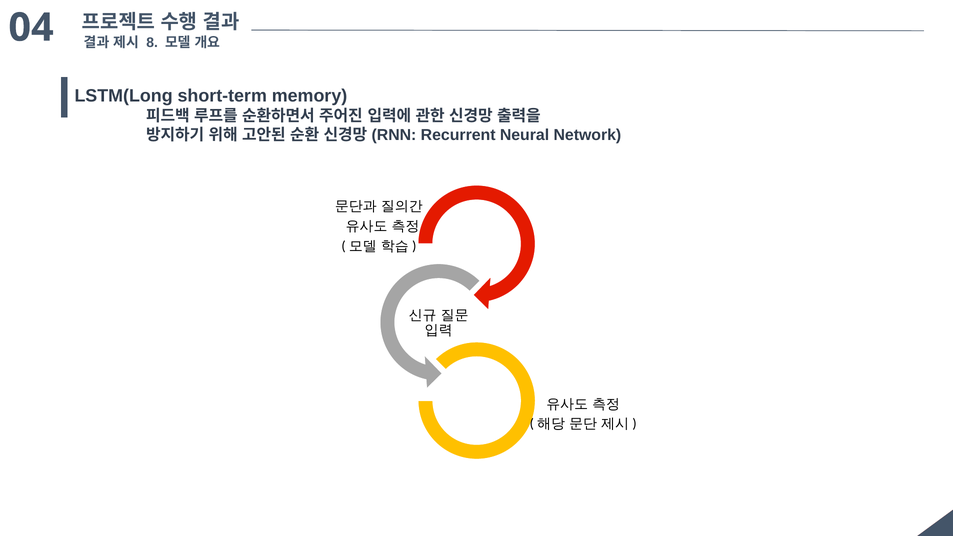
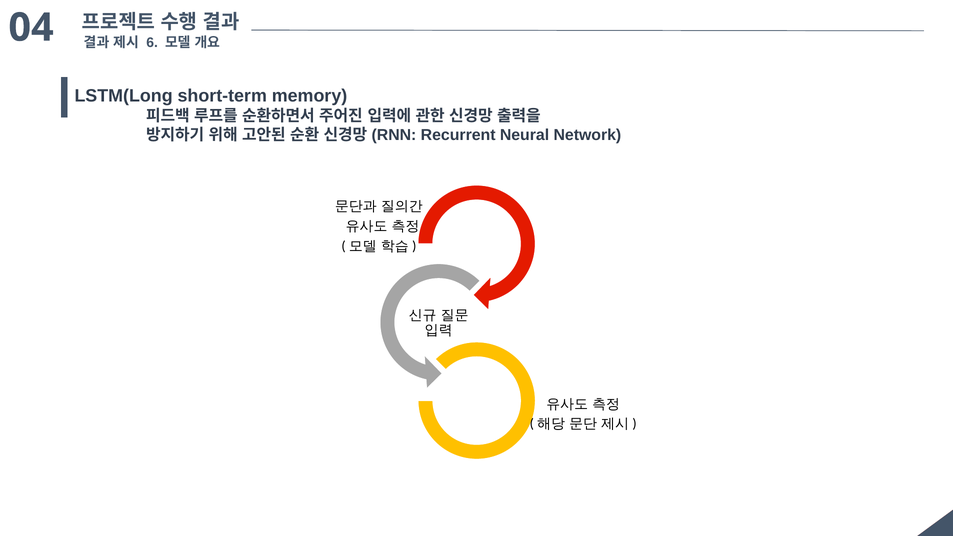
8: 8 -> 6
